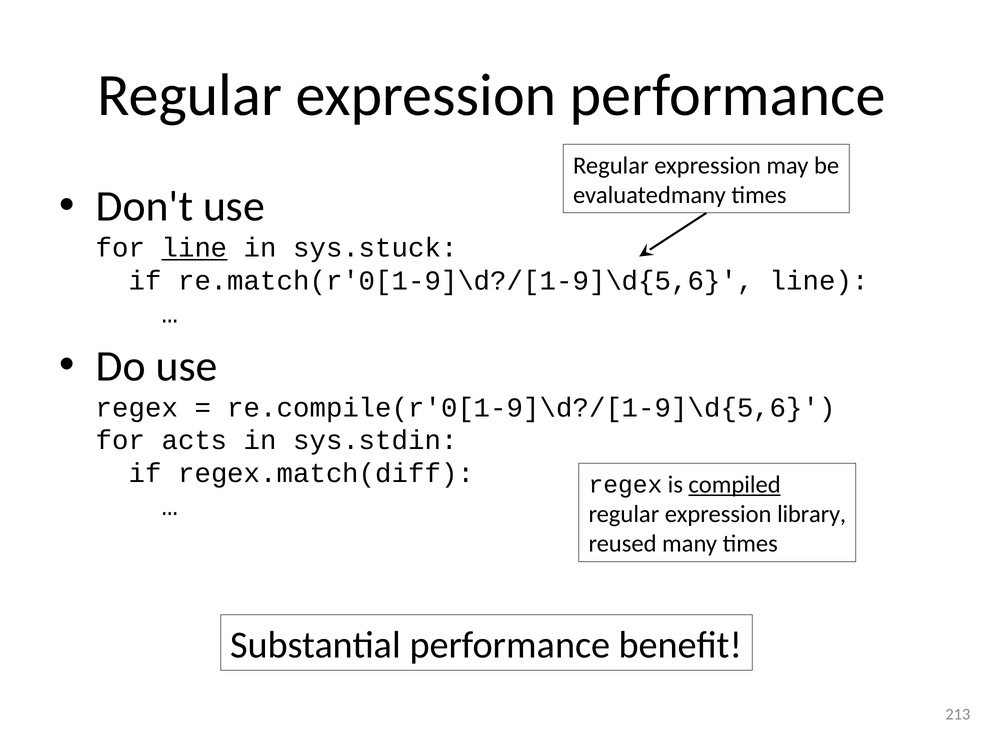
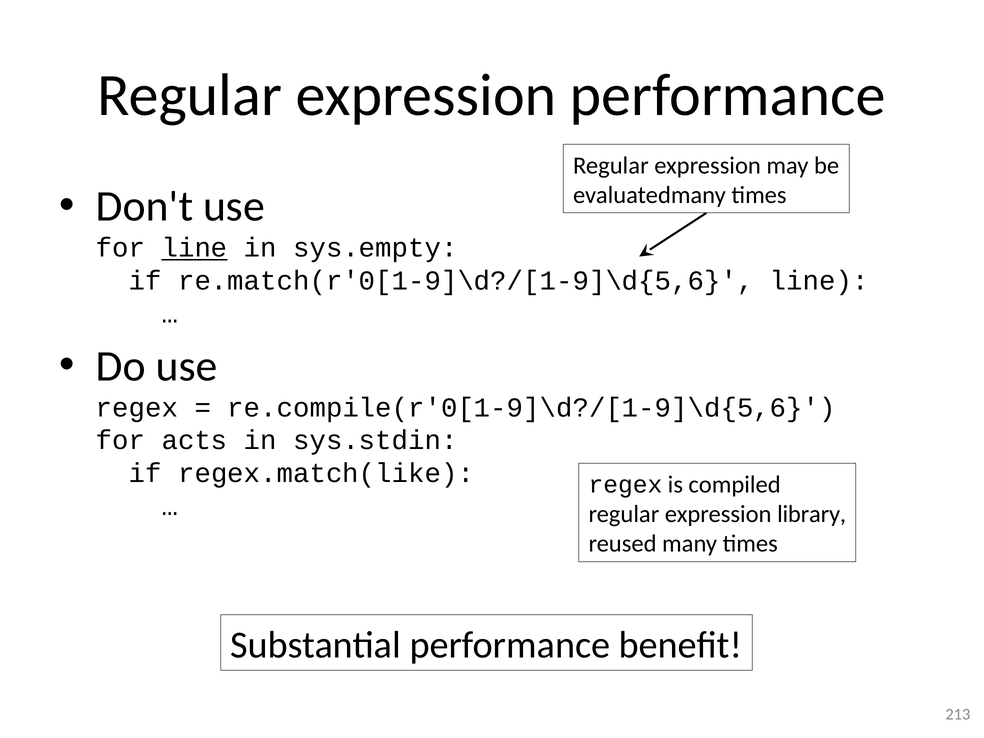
sys.stuck: sys.stuck -> sys.empty
regex.match(diff: regex.match(diff -> regex.match(like
compiled underline: present -> none
